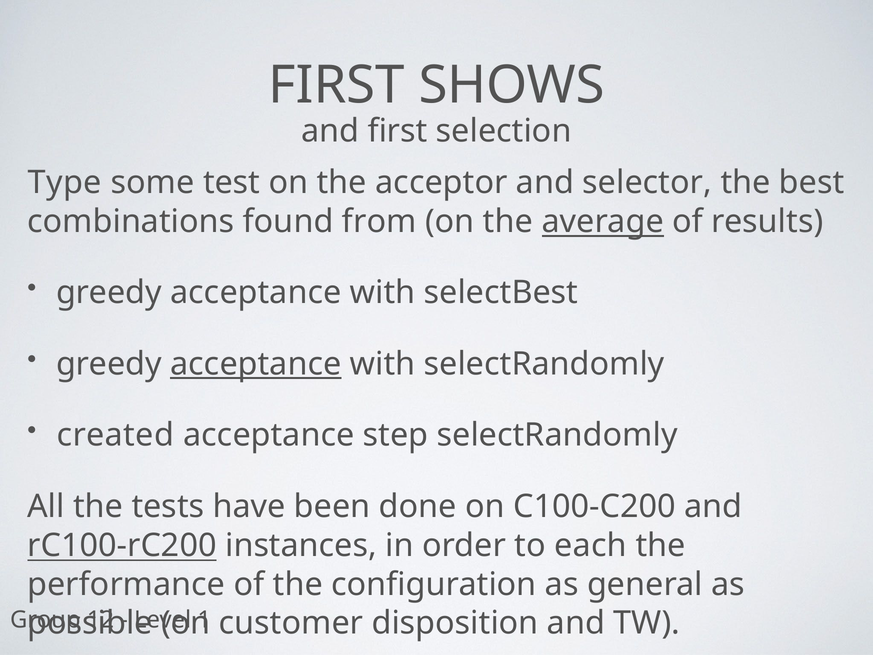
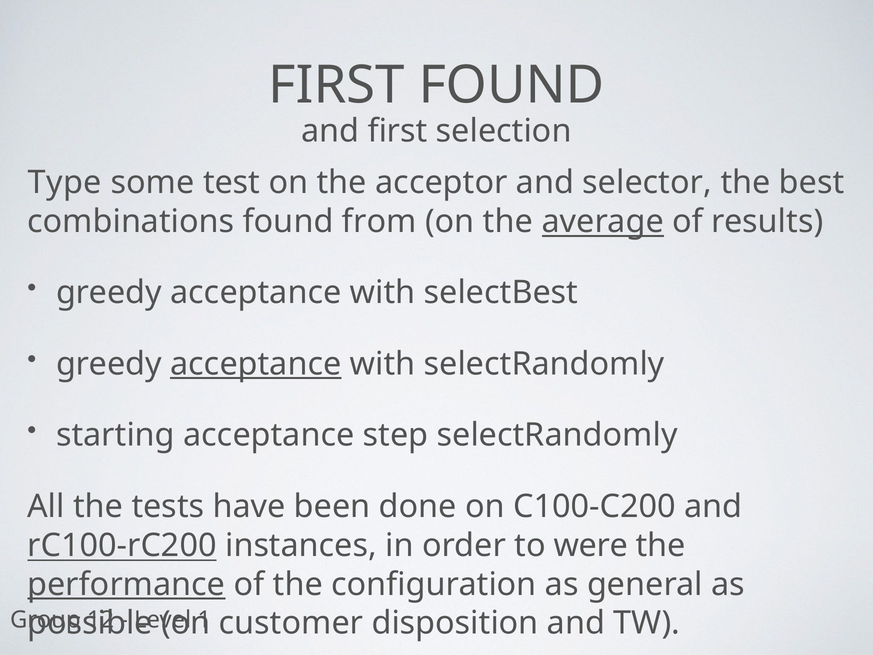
FIRST SHOWS: SHOWS -> FOUND
created: created -> starting
each: each -> were
performance underline: none -> present
